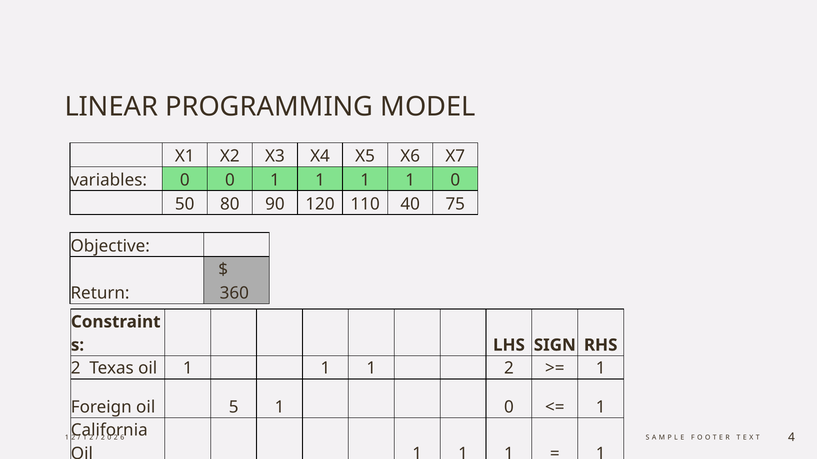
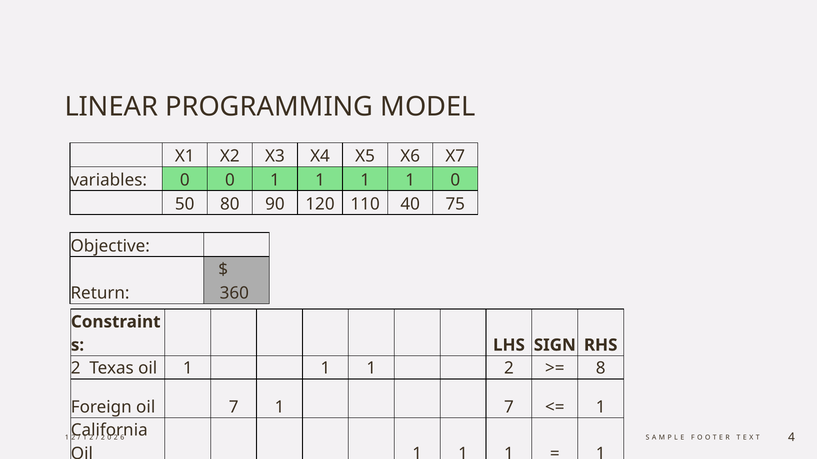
1 at (601, 369): 1 -> 8
oil 5: 5 -> 7
0 at (509, 408): 0 -> 7
